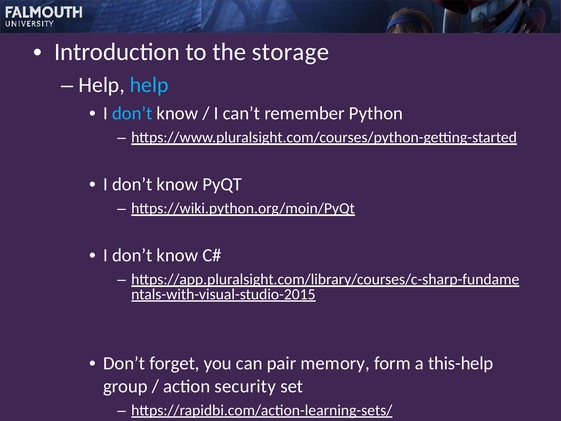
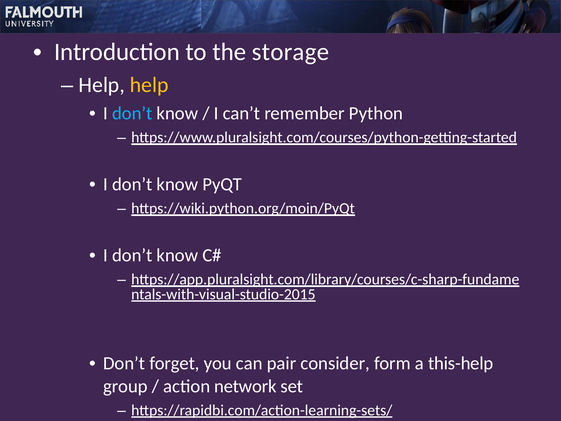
help at (149, 85) colour: light blue -> yellow
memory: memory -> consider
security: security -> network
